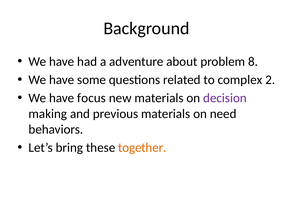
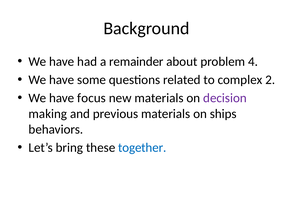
adventure: adventure -> remainder
8: 8 -> 4
need: need -> ships
together colour: orange -> blue
